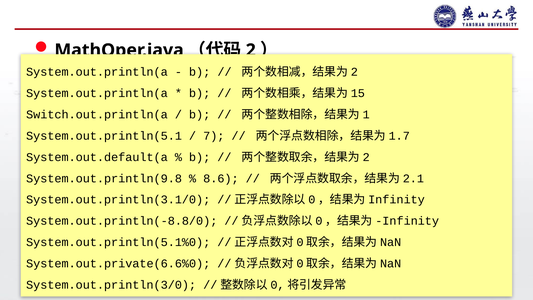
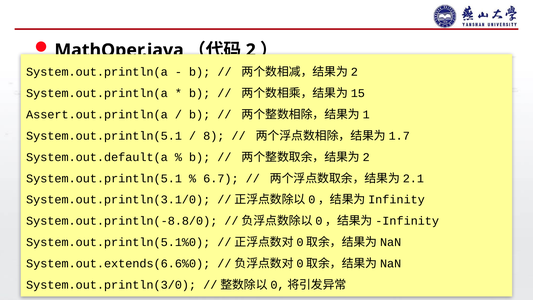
Switch.out.println(a: Switch.out.println(a -> Assert.out.println(a
7: 7 -> 8
System.out.println(9.8 at (104, 178): System.out.println(9.8 -> System.out.println(5.1
8.6: 8.6 -> 6.7
System.out.private(6.6%0: System.out.private(6.6%0 -> System.out.extends(6.6%0
